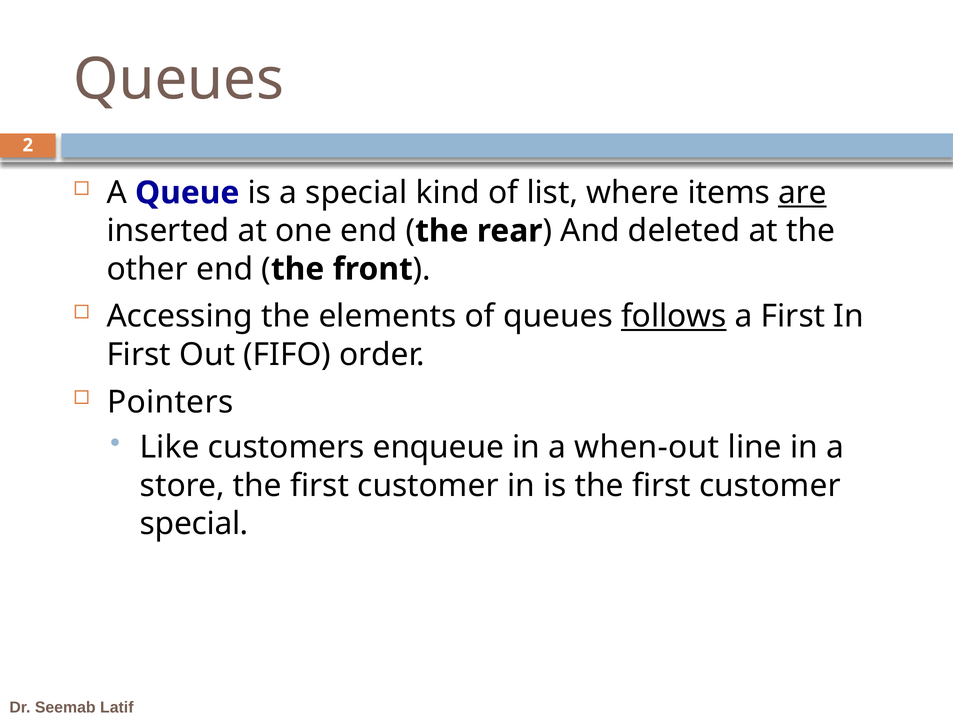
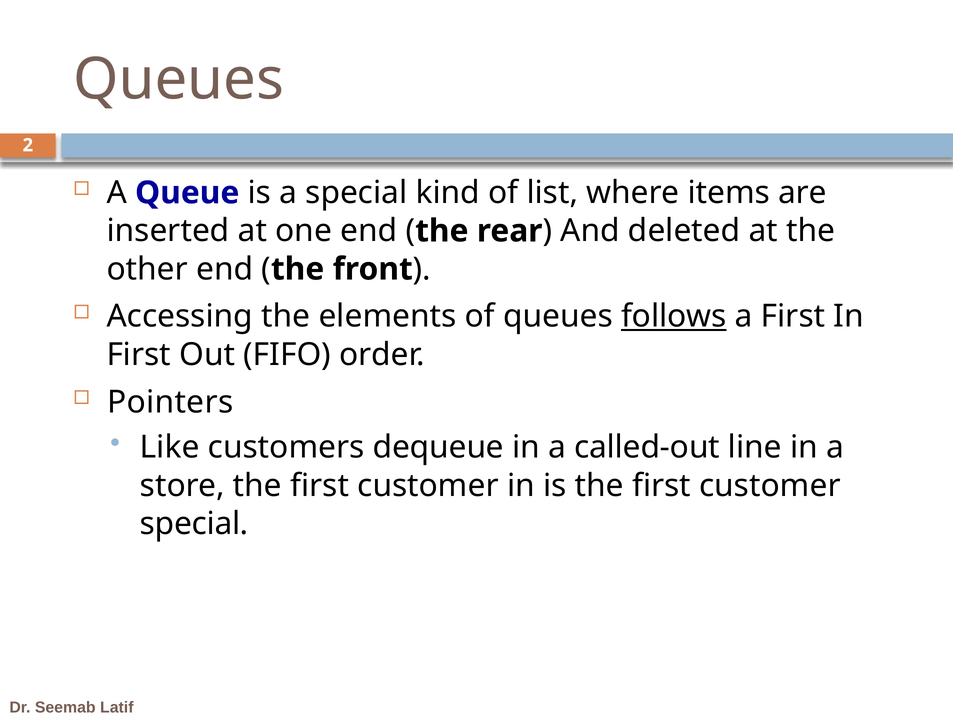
are underline: present -> none
enqueue: enqueue -> dequeue
when-out: when-out -> called-out
